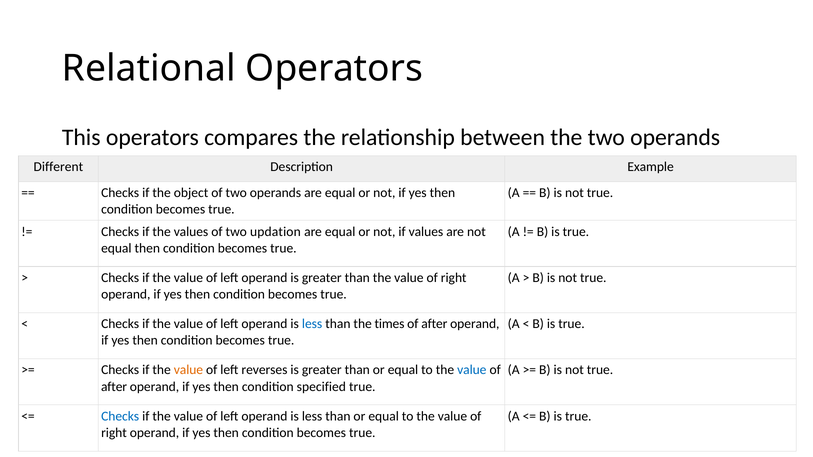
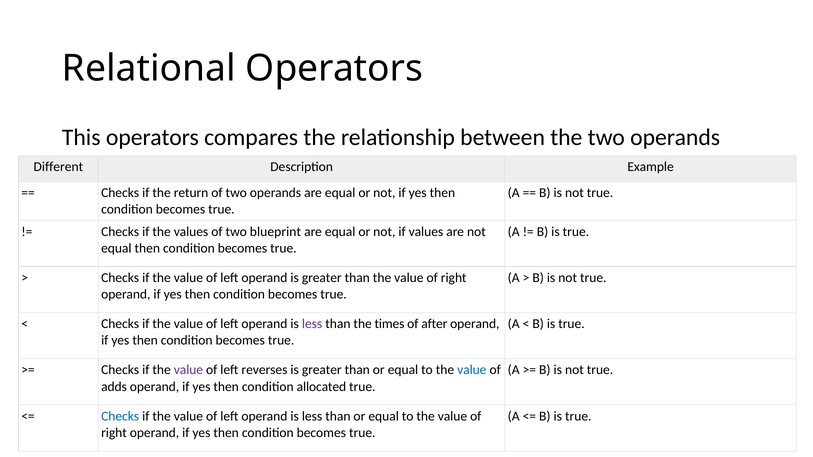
object: object -> return
updation: updation -> blueprint
less at (312, 324) colour: blue -> purple
value at (188, 370) colour: orange -> purple
after at (114, 387): after -> adds
specified: specified -> allocated
